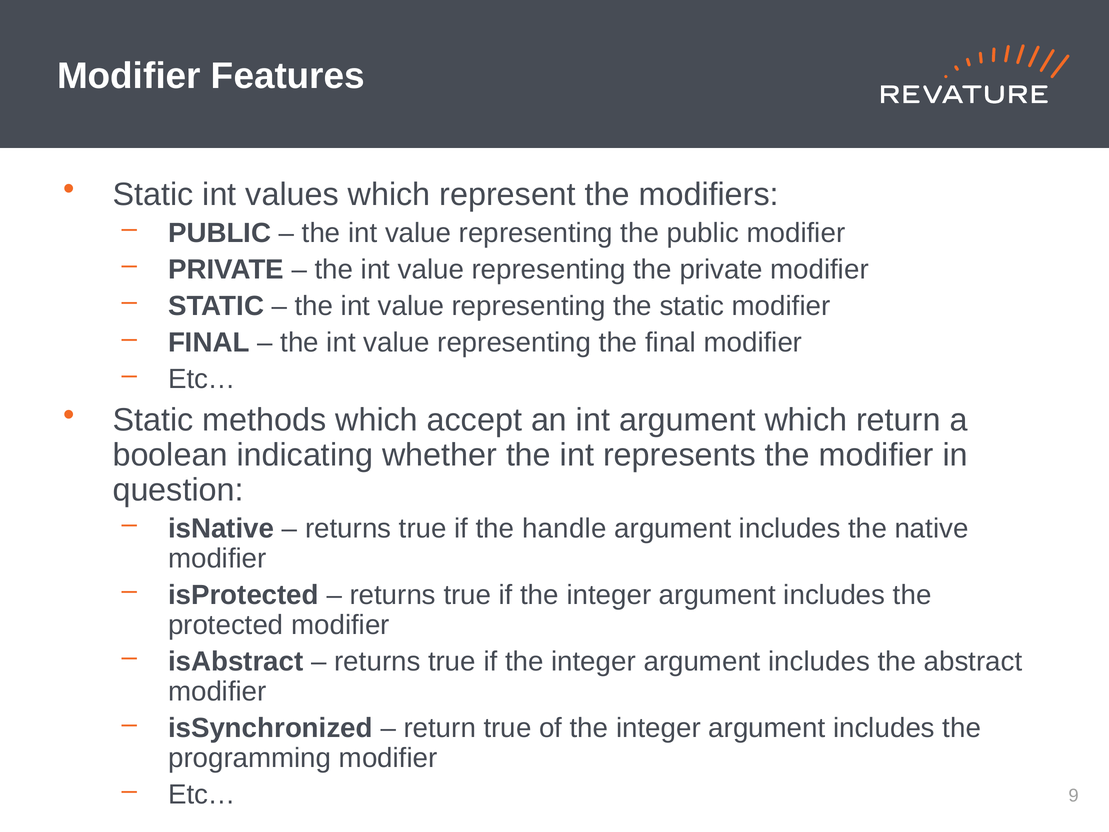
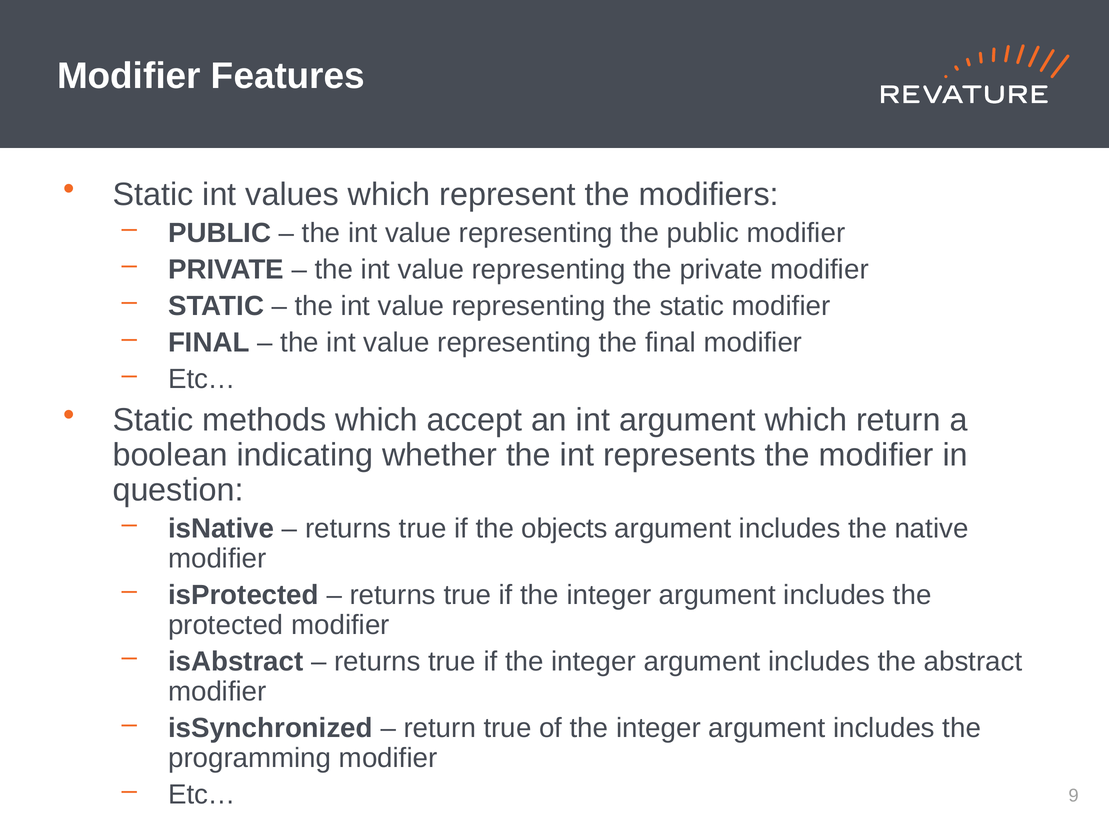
handle: handle -> objects
